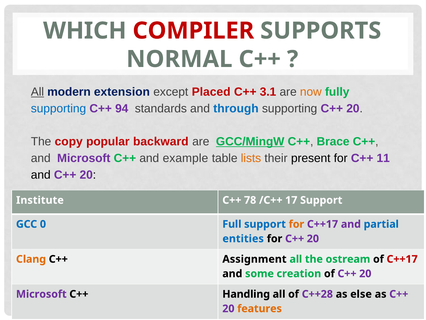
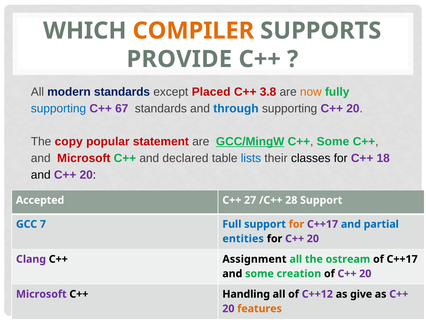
COMPILER colour: red -> orange
NORMAL: NORMAL -> PROVIDE
All at (37, 92) underline: present -> none
modern extension: extension -> standards
3.1: 3.1 -> 3.8
94: 94 -> 67
backward: backward -> statement
C++ Brace: Brace -> Some
Microsoft at (84, 158) colour: purple -> red
example: example -> declared
lists colour: orange -> blue
present: present -> classes
11: 11 -> 18
Institute: Institute -> Accepted
78: 78 -> 27
17: 17 -> 28
0: 0 -> 7
and at (351, 224) colour: purple -> blue
Clang colour: orange -> purple
C++17 at (402, 259) colour: red -> black
C++28: C++28 -> C++12
else: else -> give
